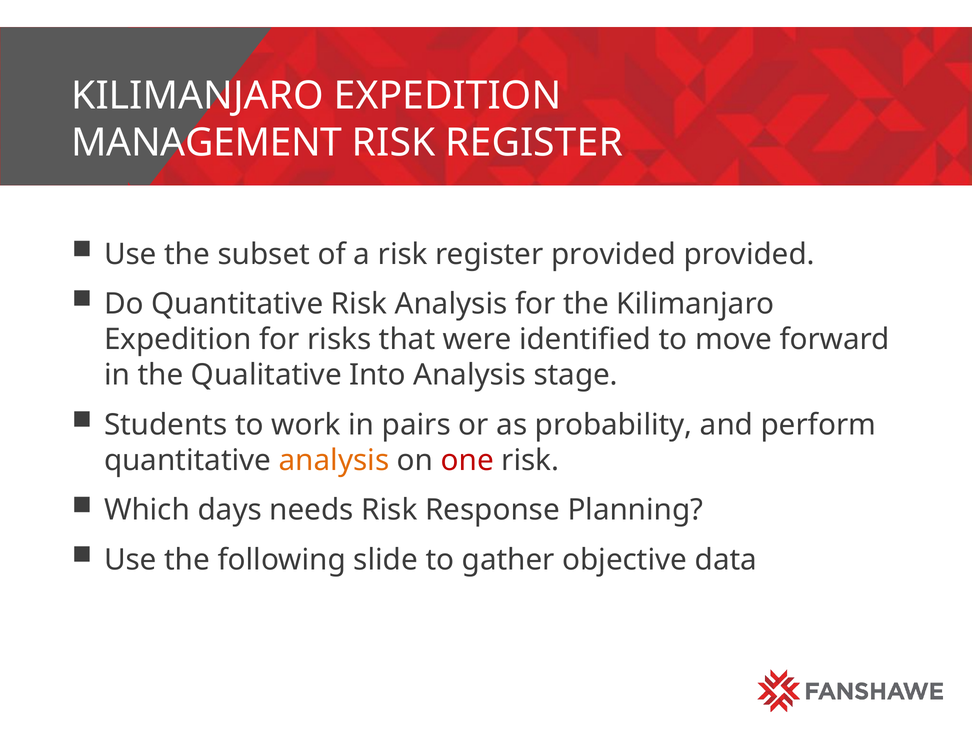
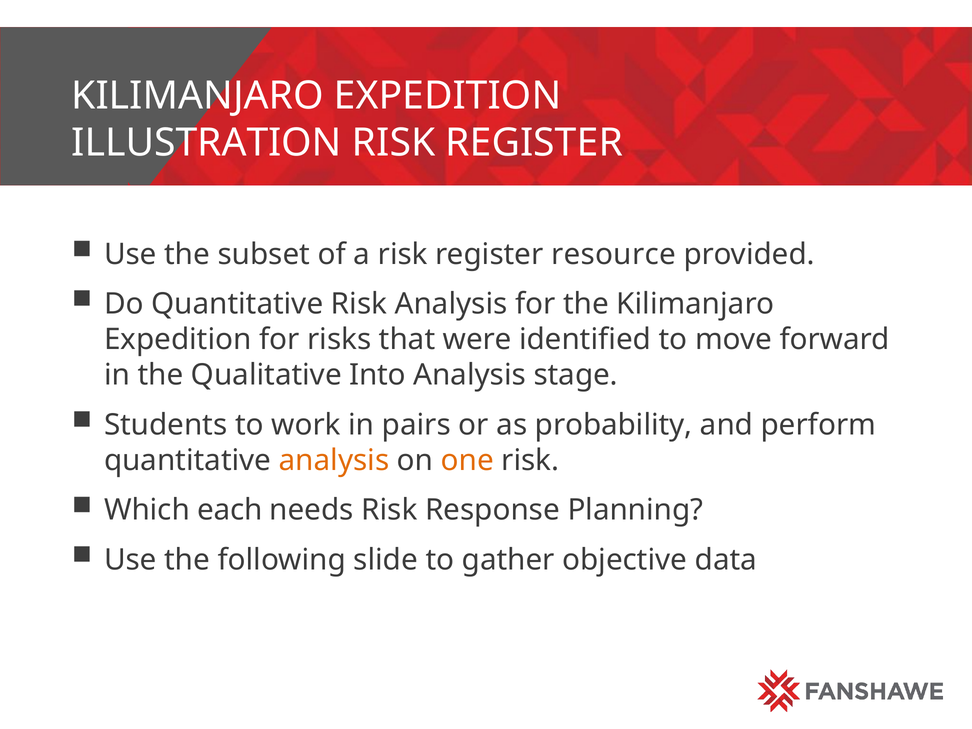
MANAGEMENT: MANAGEMENT -> ILLUSTRATION
register provided: provided -> resource
one colour: red -> orange
days: days -> each
